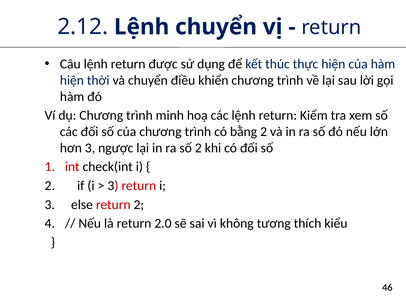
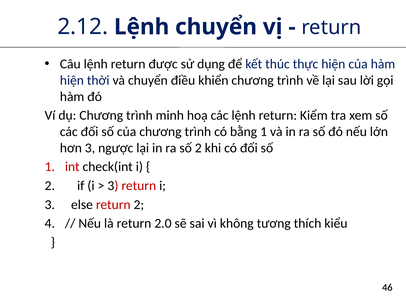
bằng 2: 2 -> 1
